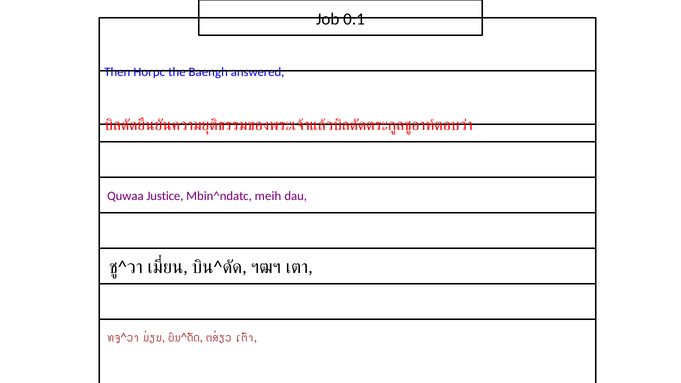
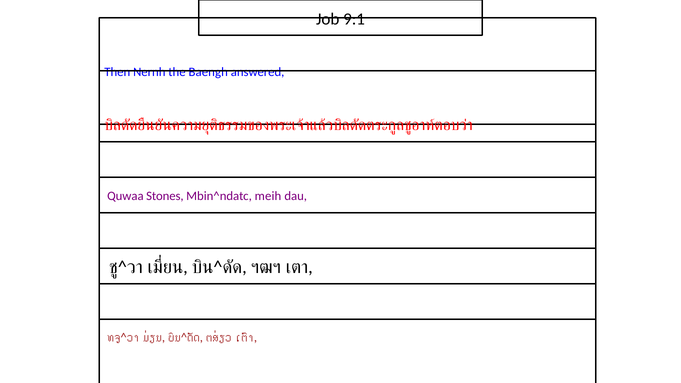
0:1: 0:1 -> 9:1
Horpc: Horpc -> Nernh
Justice: Justice -> Stones
